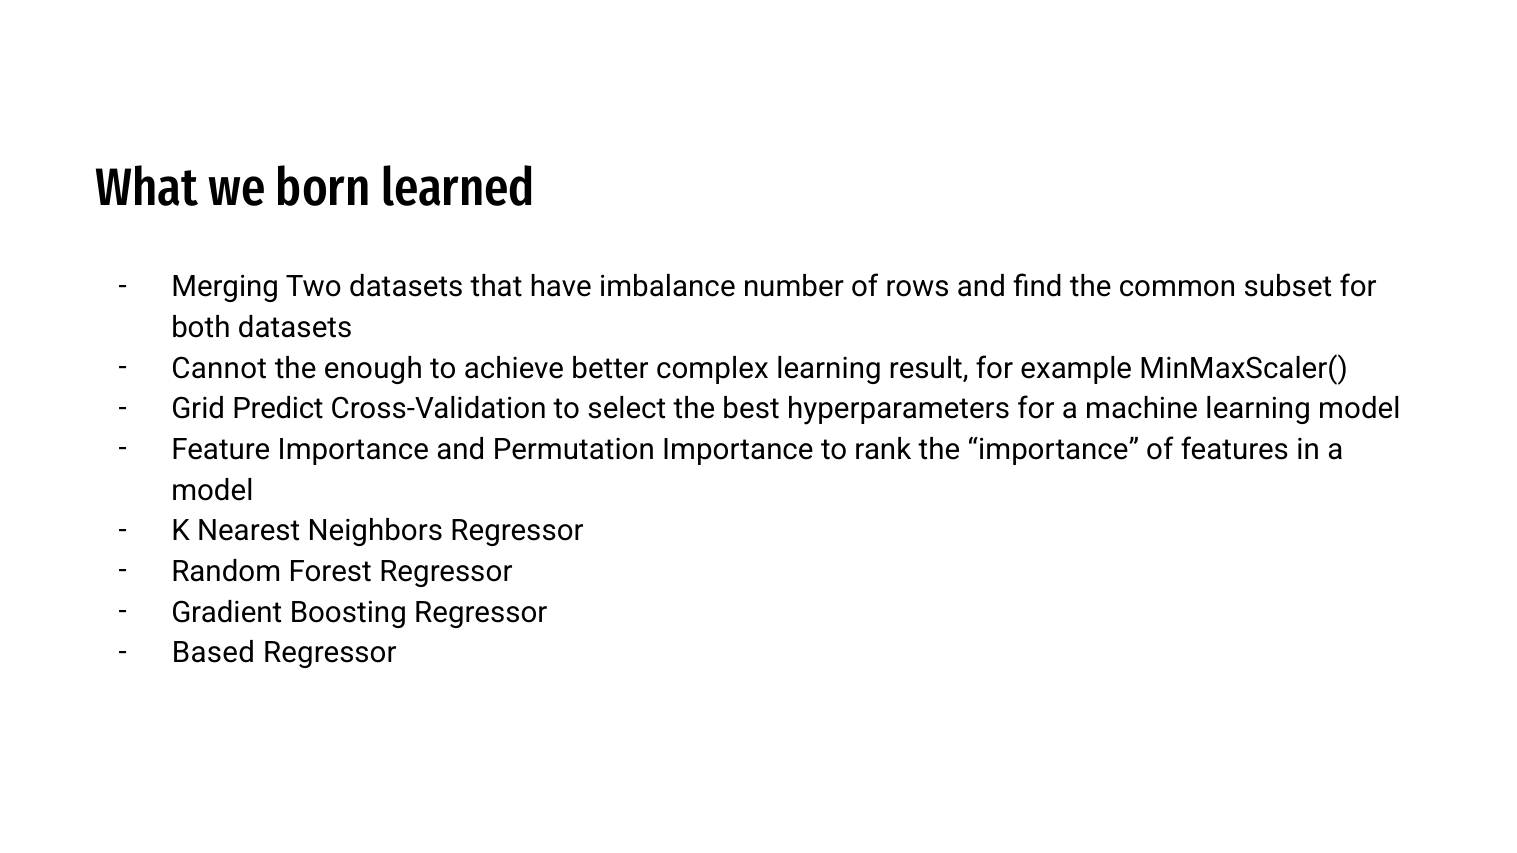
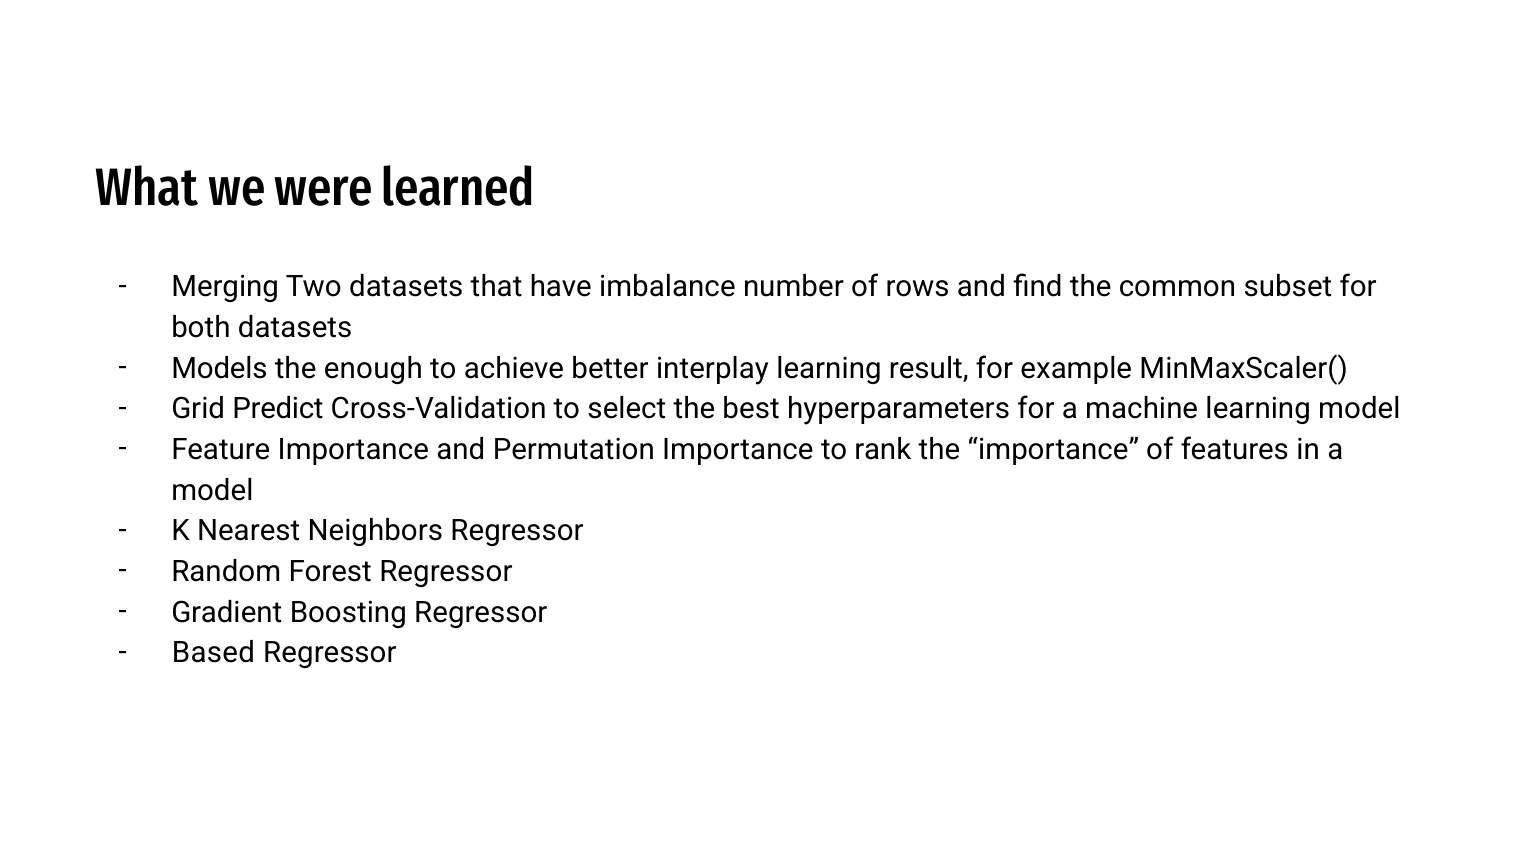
born: born -> were
Cannot: Cannot -> Models
complex: complex -> interplay
